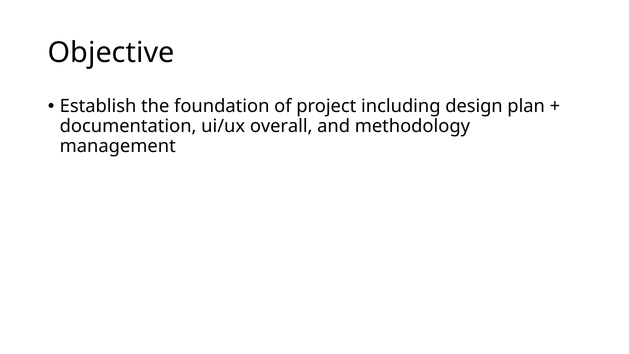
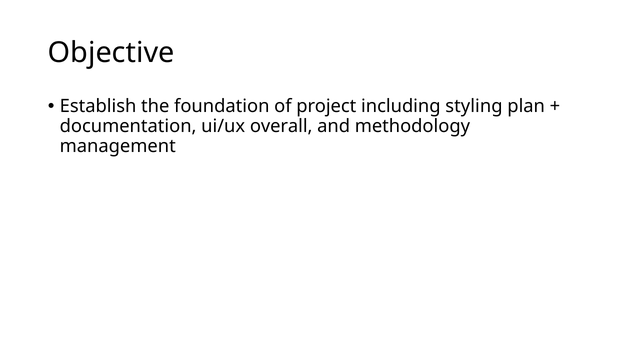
design: design -> styling
